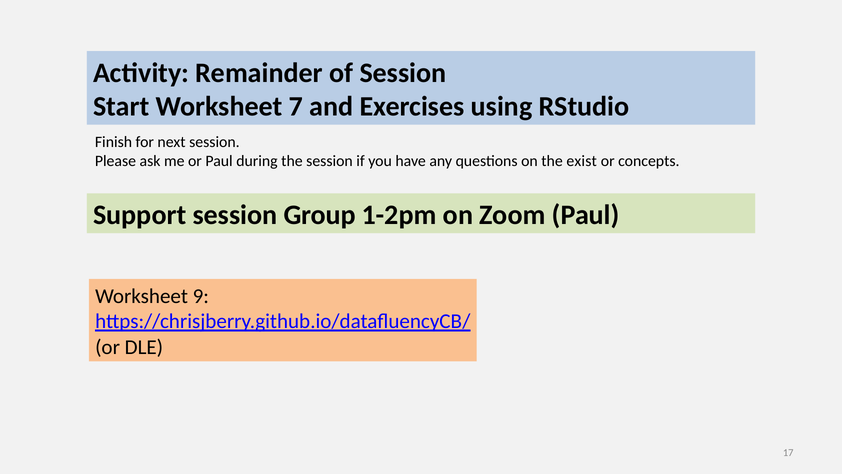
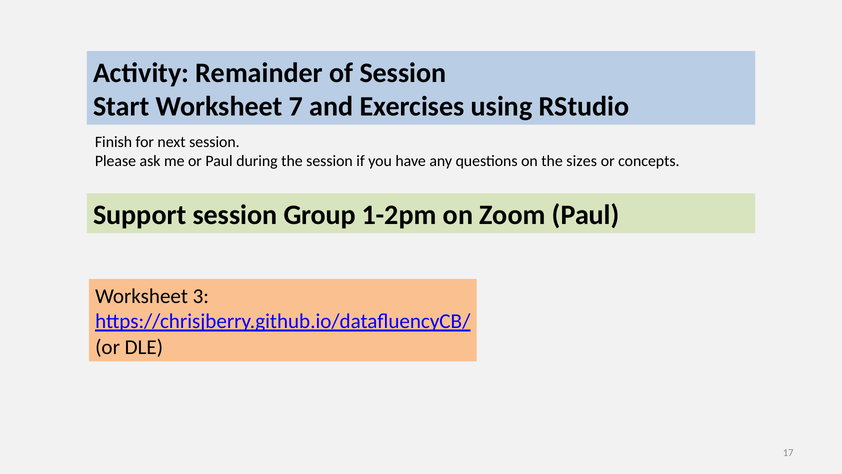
exist: exist -> sizes
9: 9 -> 3
